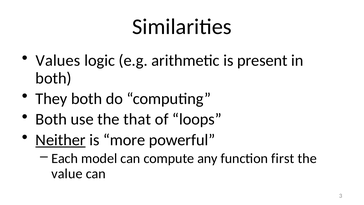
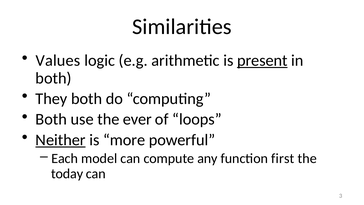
present underline: none -> present
that: that -> ever
value: value -> today
